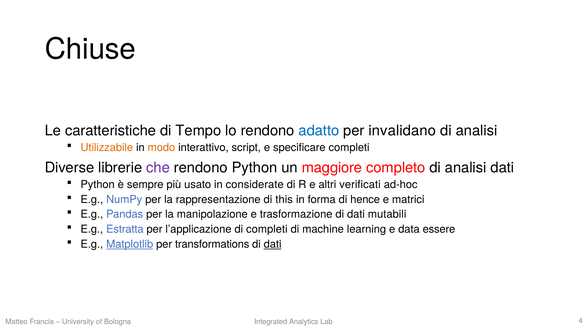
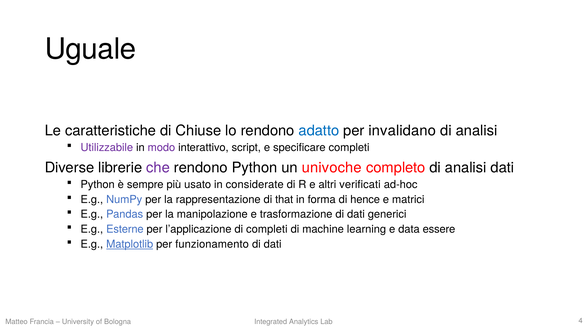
Chiuse: Chiuse -> Uguale
Tempo: Tempo -> Chiuse
Utilizzabile colour: orange -> purple
modo colour: orange -> purple
maggiore: maggiore -> univoche
this: this -> that
mutabili: mutabili -> generici
Estratta: Estratta -> Esterne
transformations: transformations -> funzionamento
dati at (273, 244) underline: present -> none
